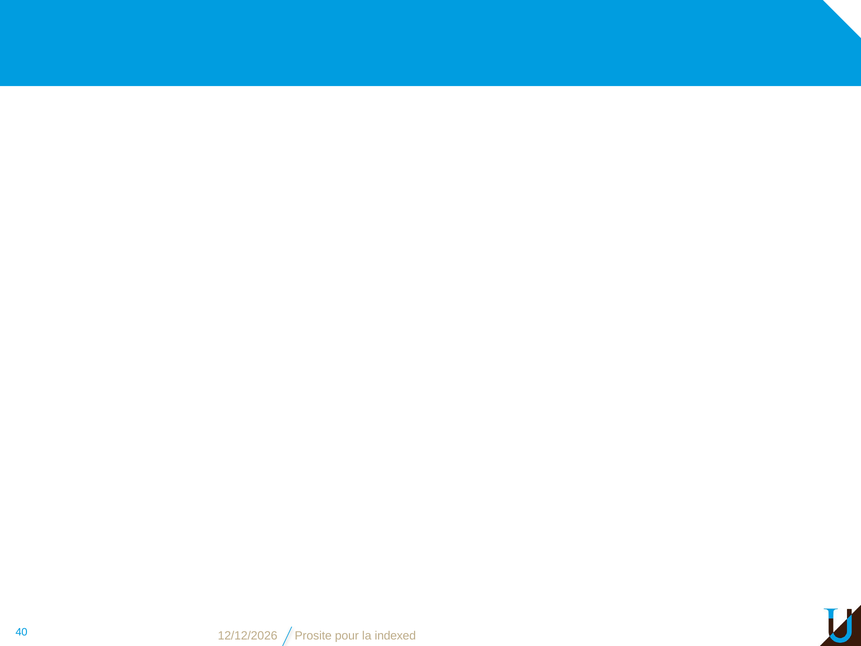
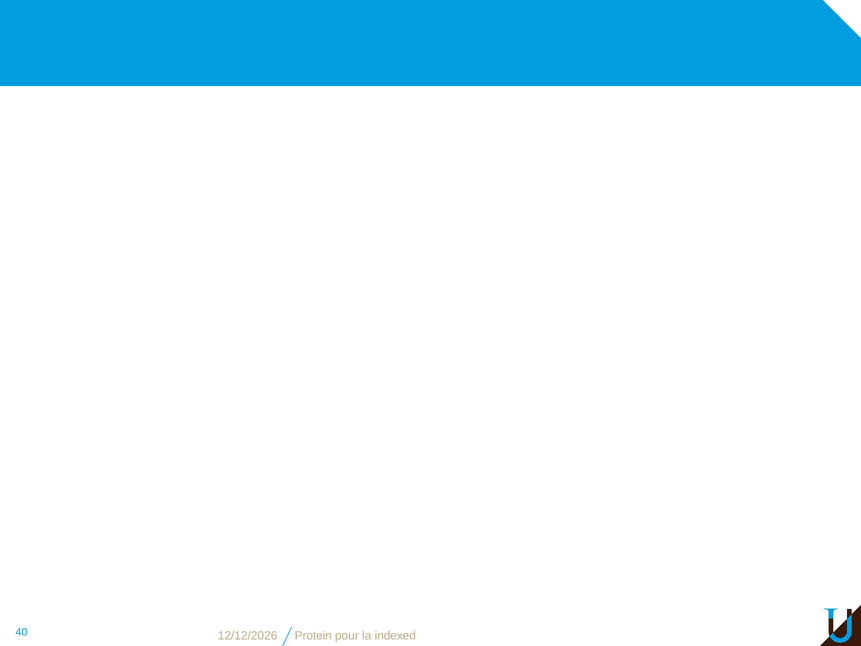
Prosite: Prosite -> Protein
